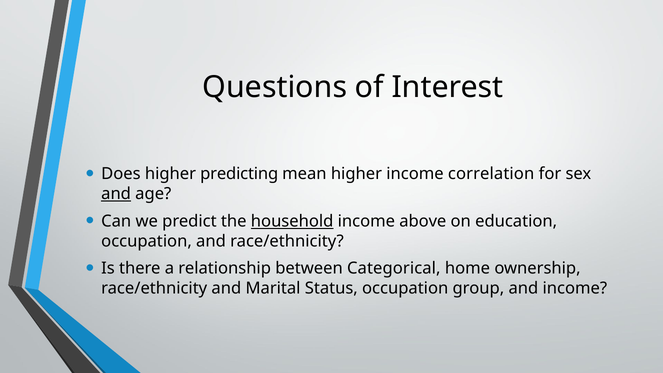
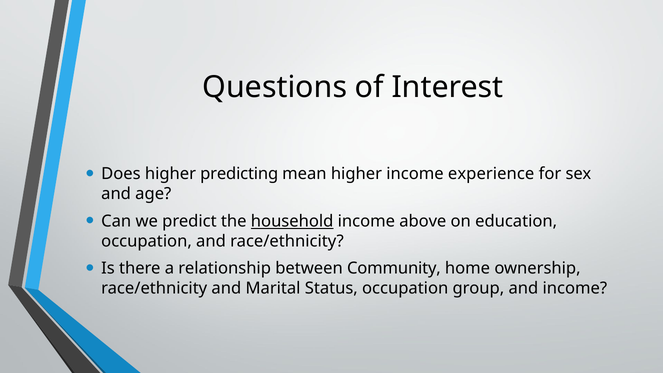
correlation: correlation -> experience
and at (116, 194) underline: present -> none
Categorical: Categorical -> Community
